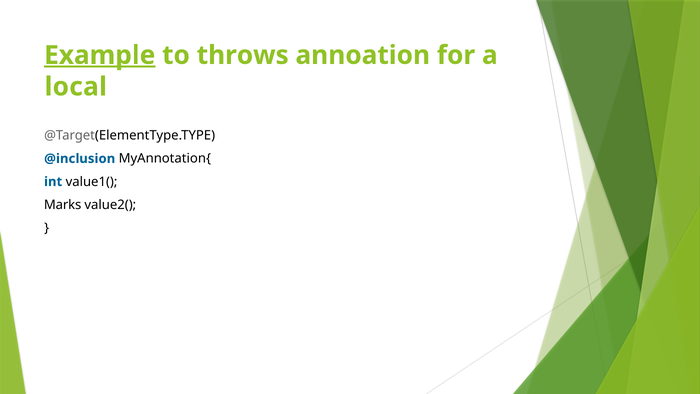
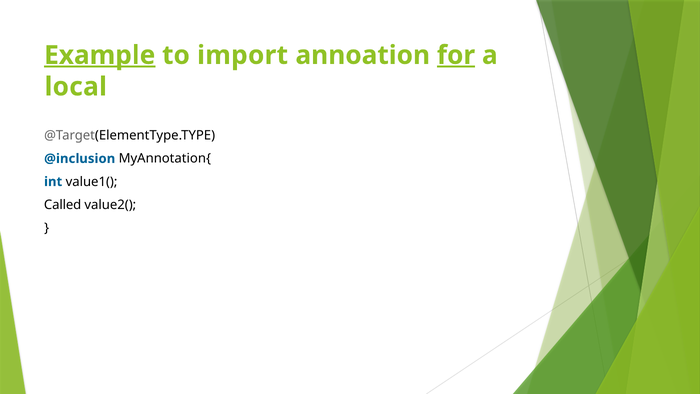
throws: throws -> import
for underline: none -> present
Marks: Marks -> Called
